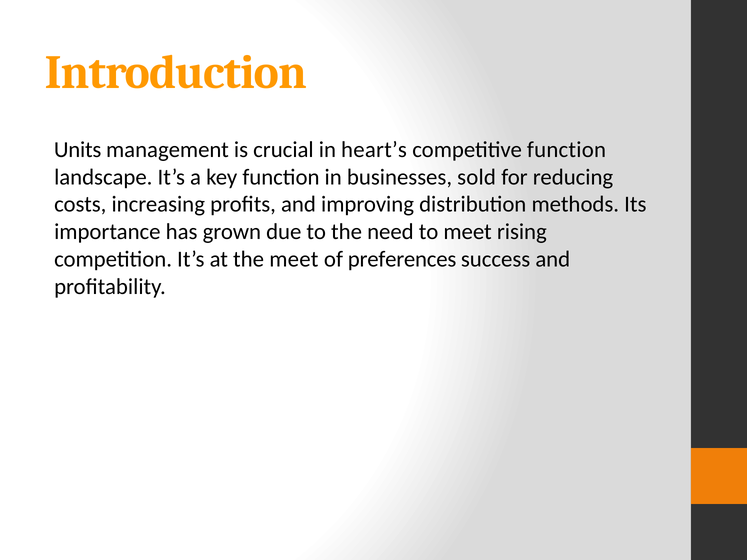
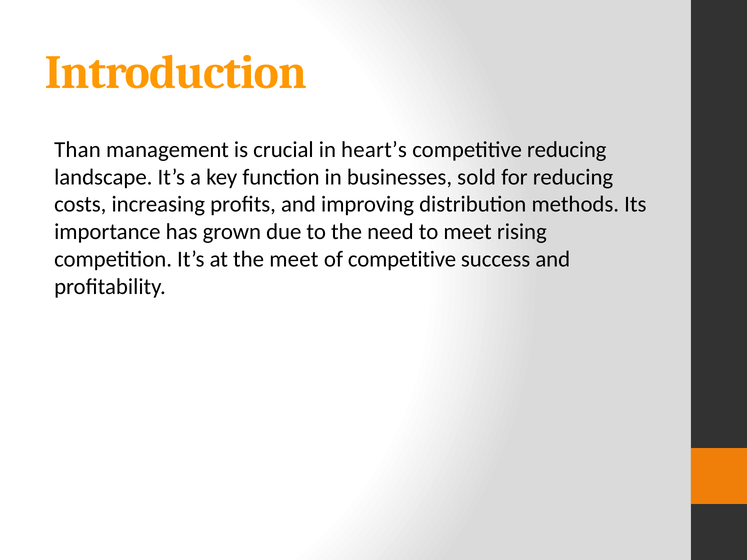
Units: Units -> Than
competitive function: function -> reducing
of preferences: preferences -> competitive
